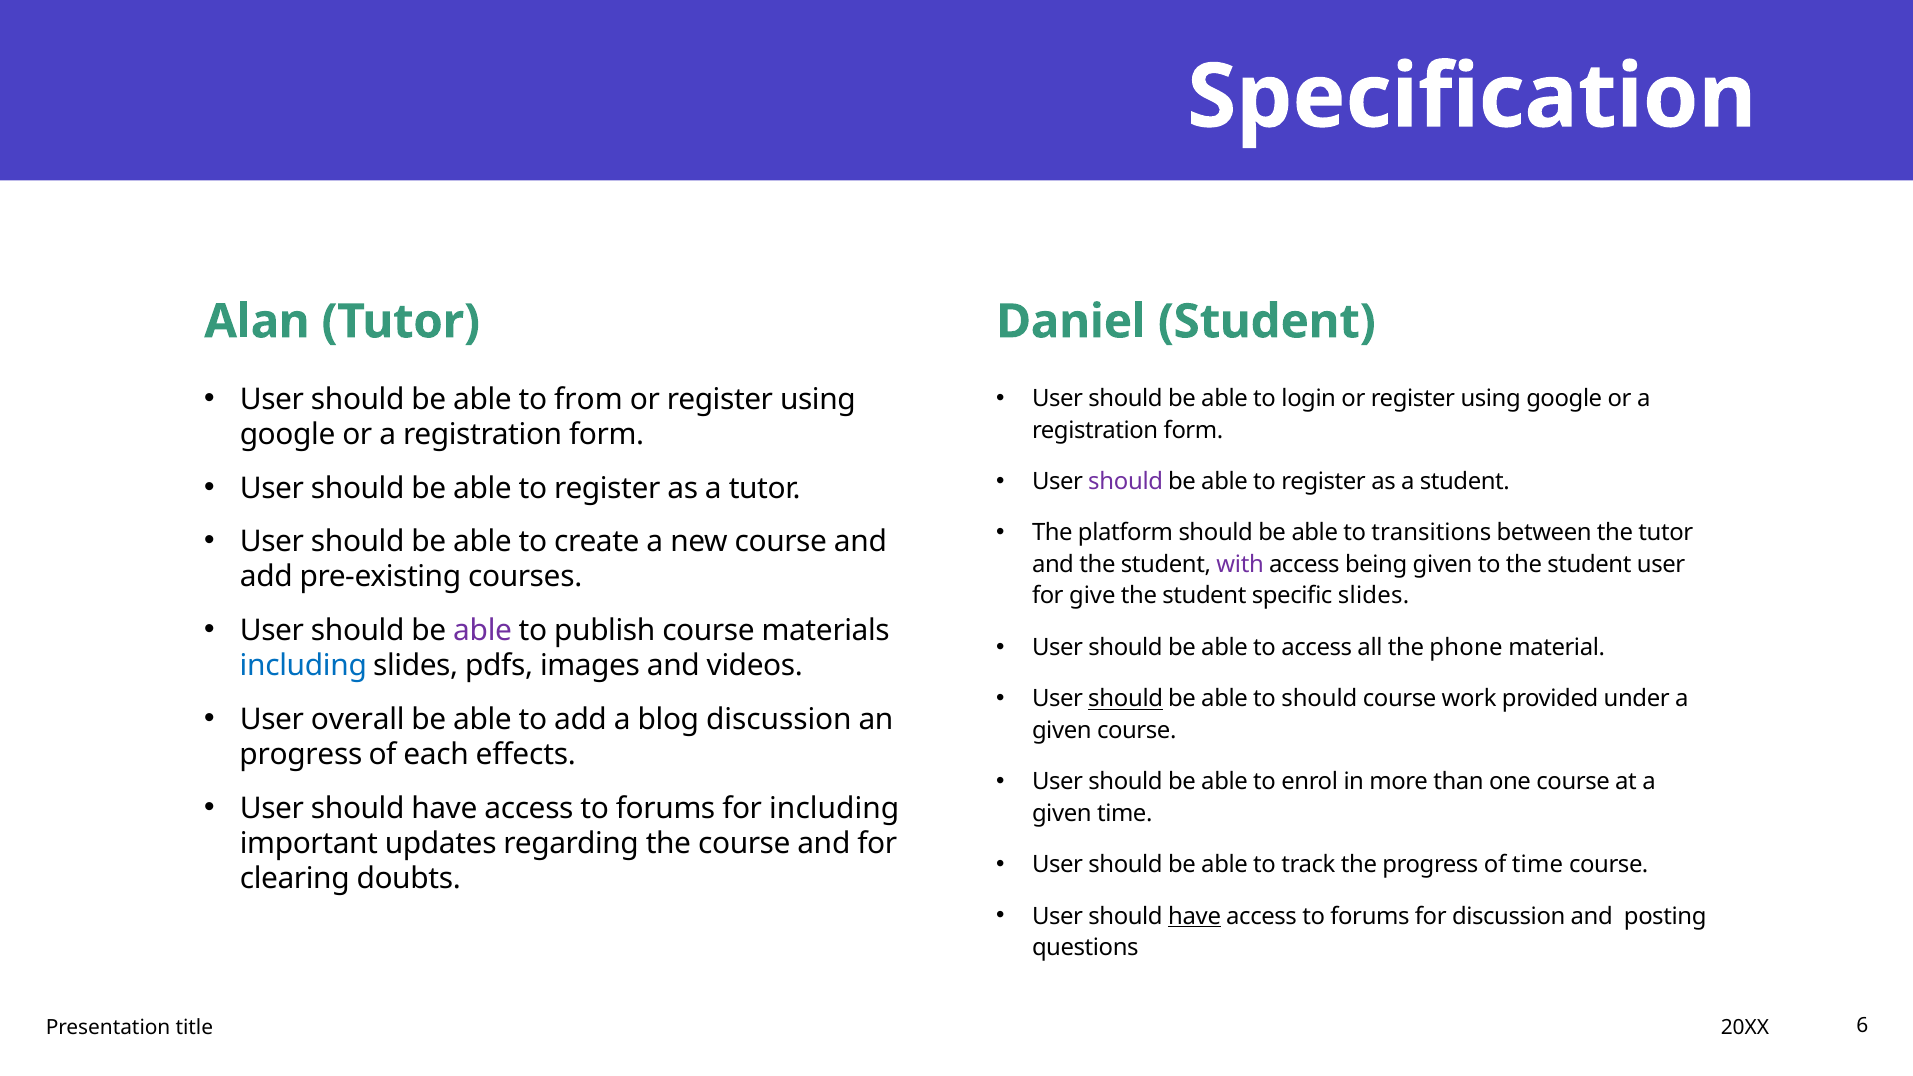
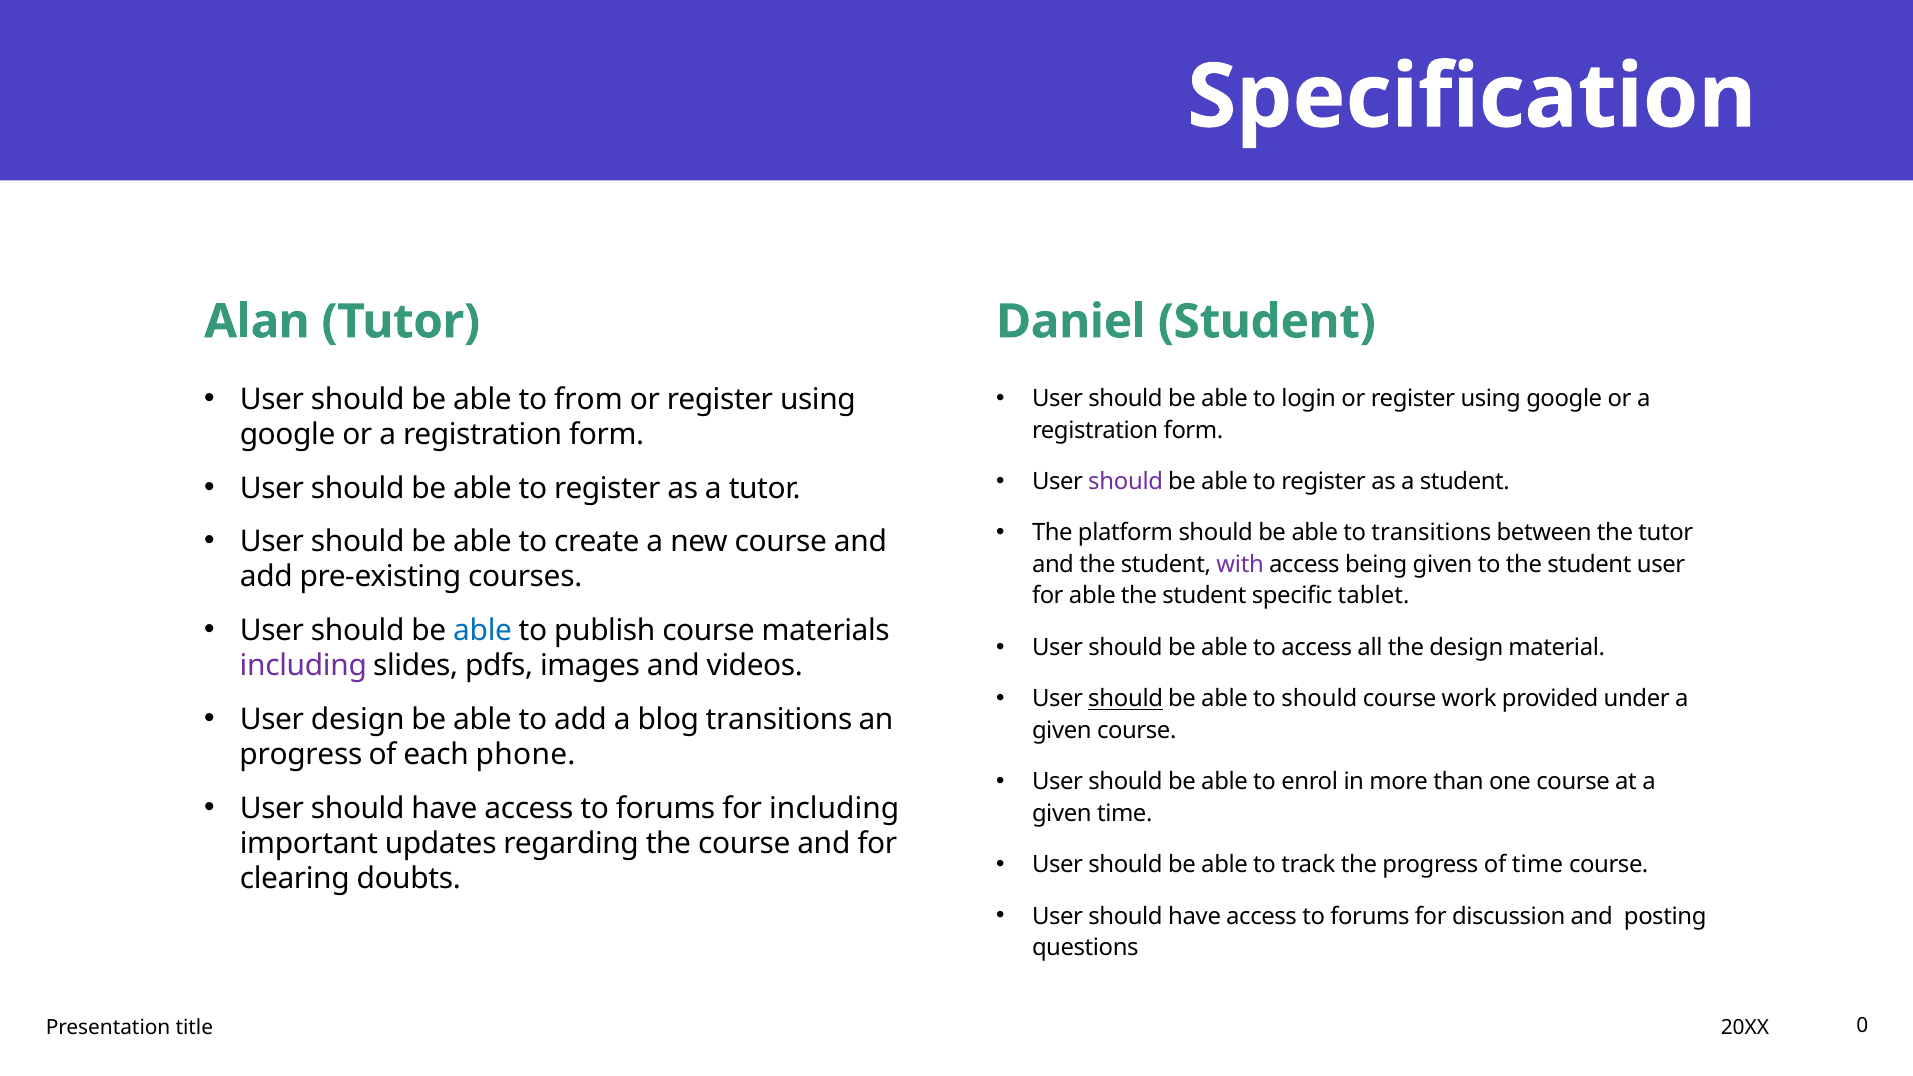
for give: give -> able
specific slides: slides -> tablet
able at (483, 631) colour: purple -> blue
the phone: phone -> design
including at (303, 666) colour: blue -> purple
User overall: overall -> design
blog discussion: discussion -> transitions
effects: effects -> phone
have at (1195, 916) underline: present -> none
6: 6 -> 0
